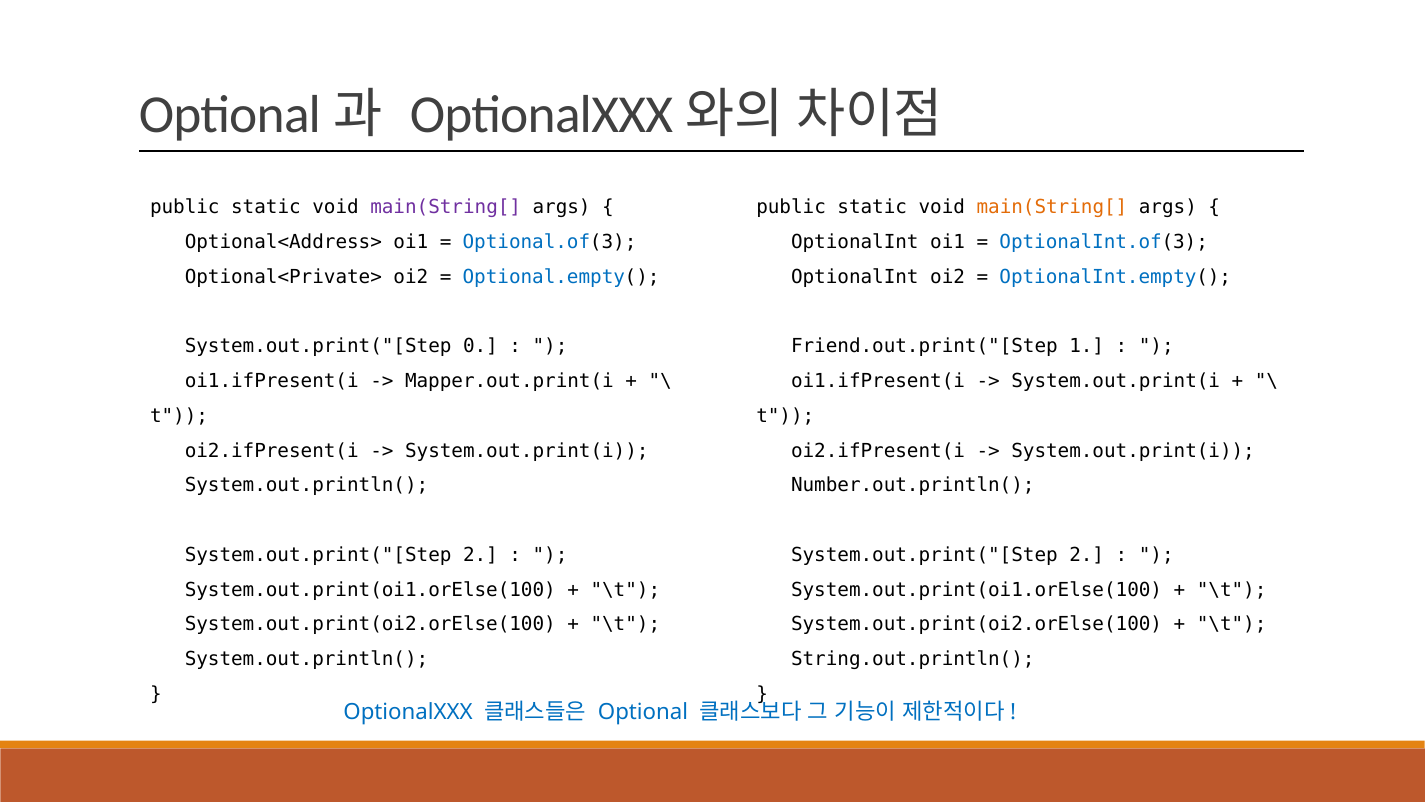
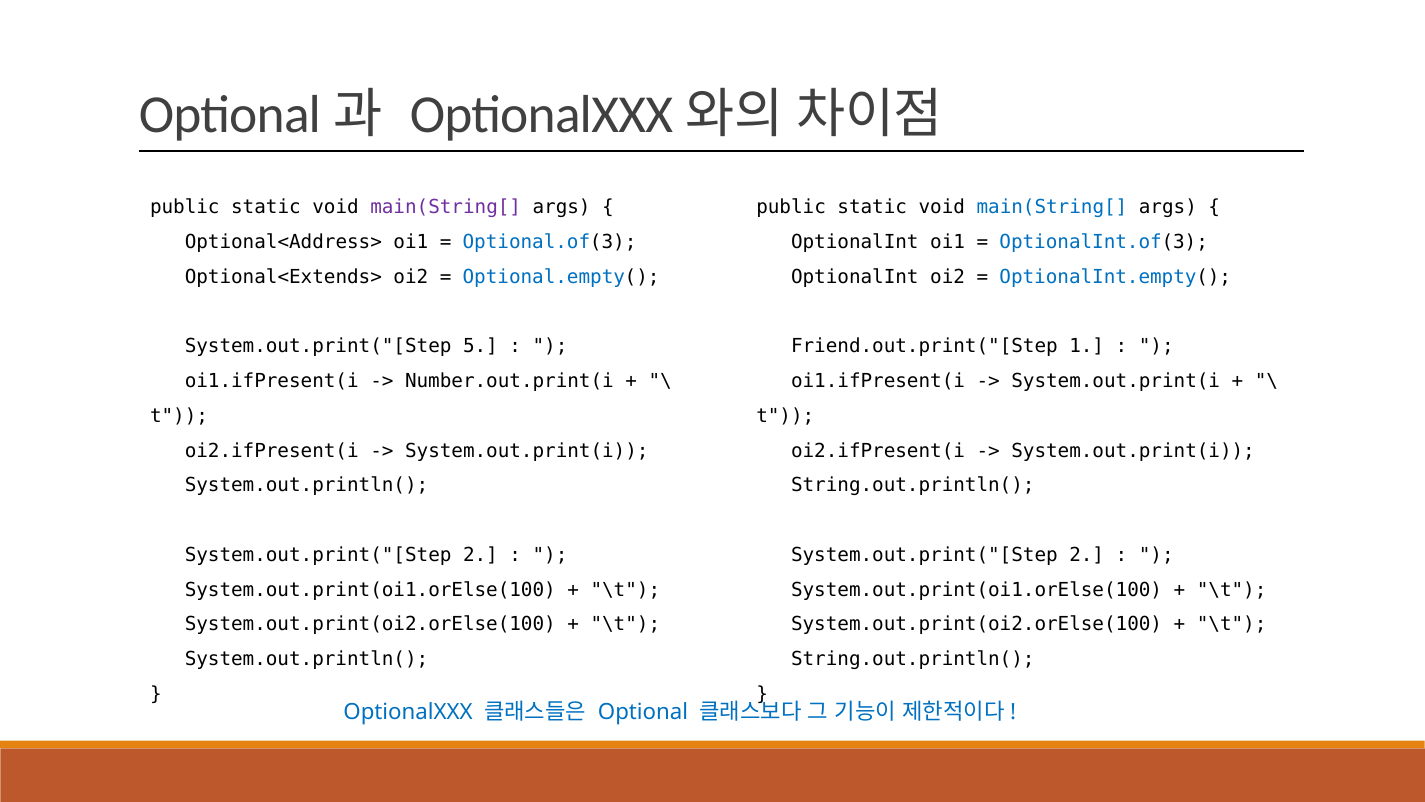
main(String[ at (1052, 207) colour: orange -> blue
Optional<Private>: Optional<Private> -> Optional<Extends>
0: 0 -> 5
Mapper.out.print(i: Mapper.out.print(i -> Number.out.print(i
Number.out.println( at (913, 485): Number.out.println( -> String.out.println(
